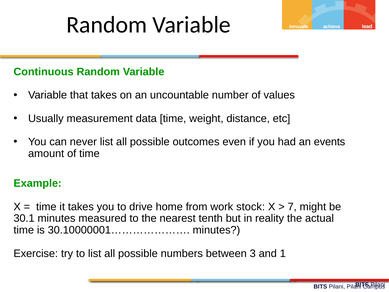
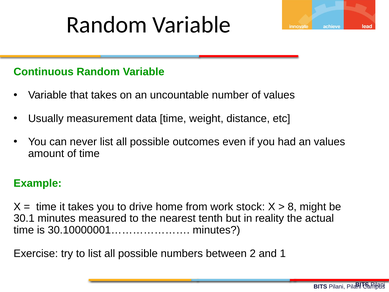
an events: events -> values
7: 7 -> 8
3: 3 -> 2
